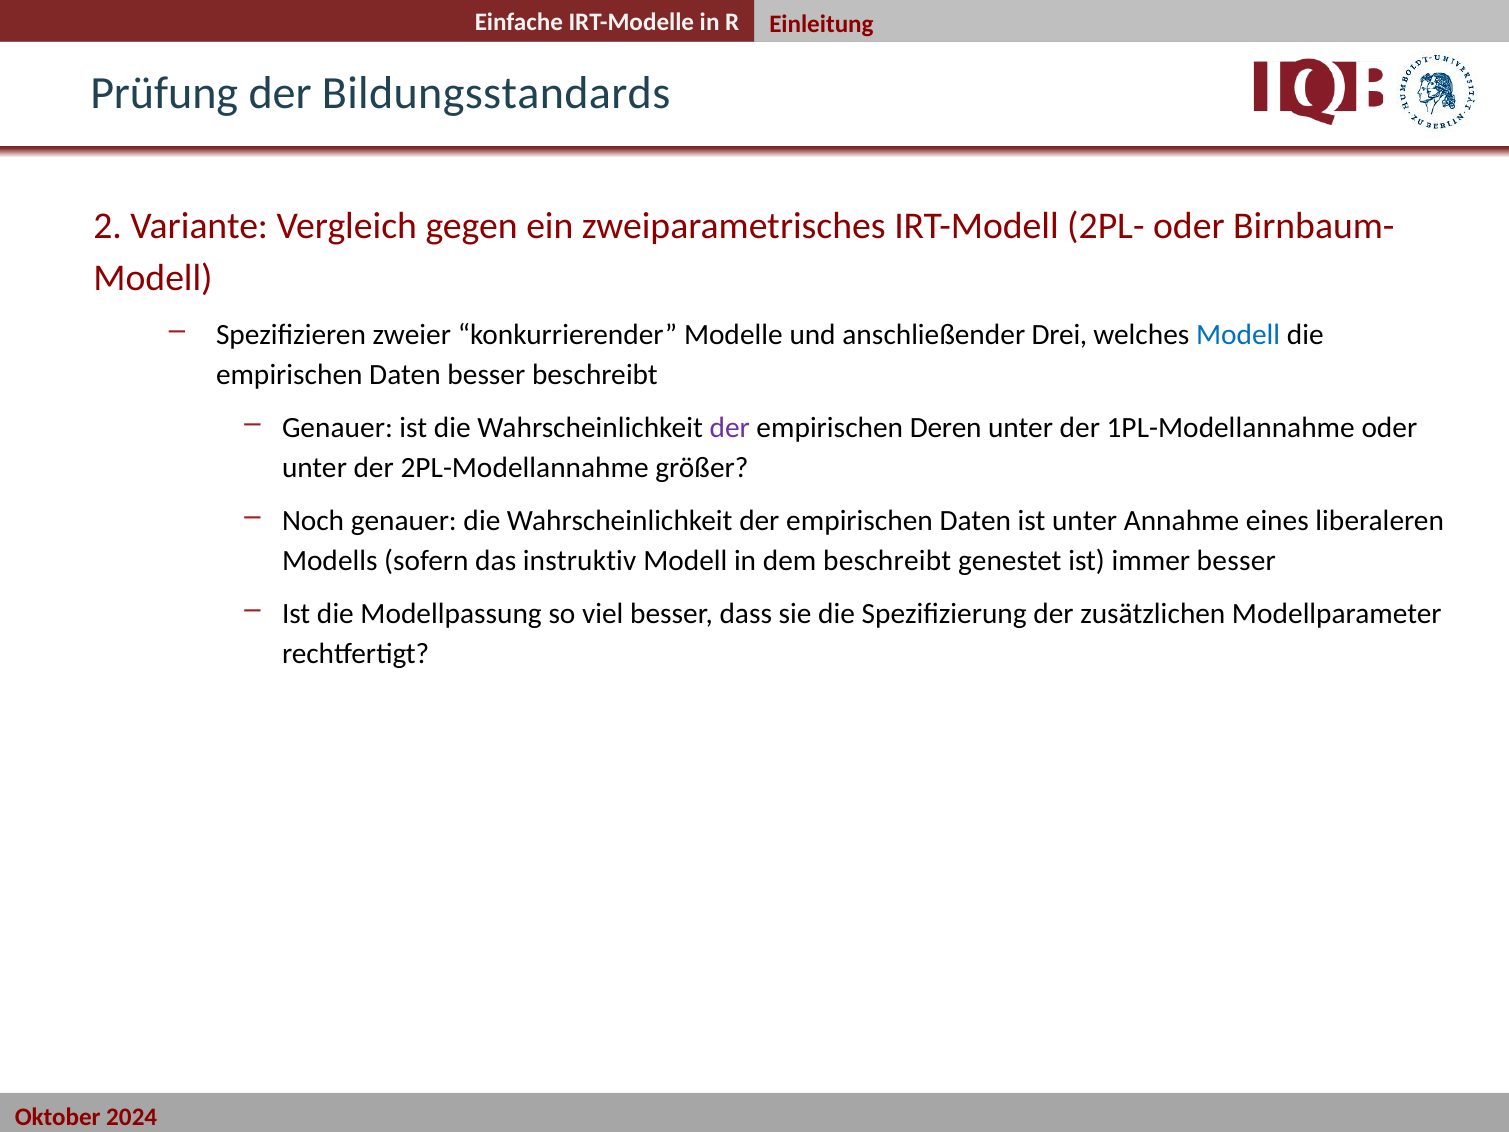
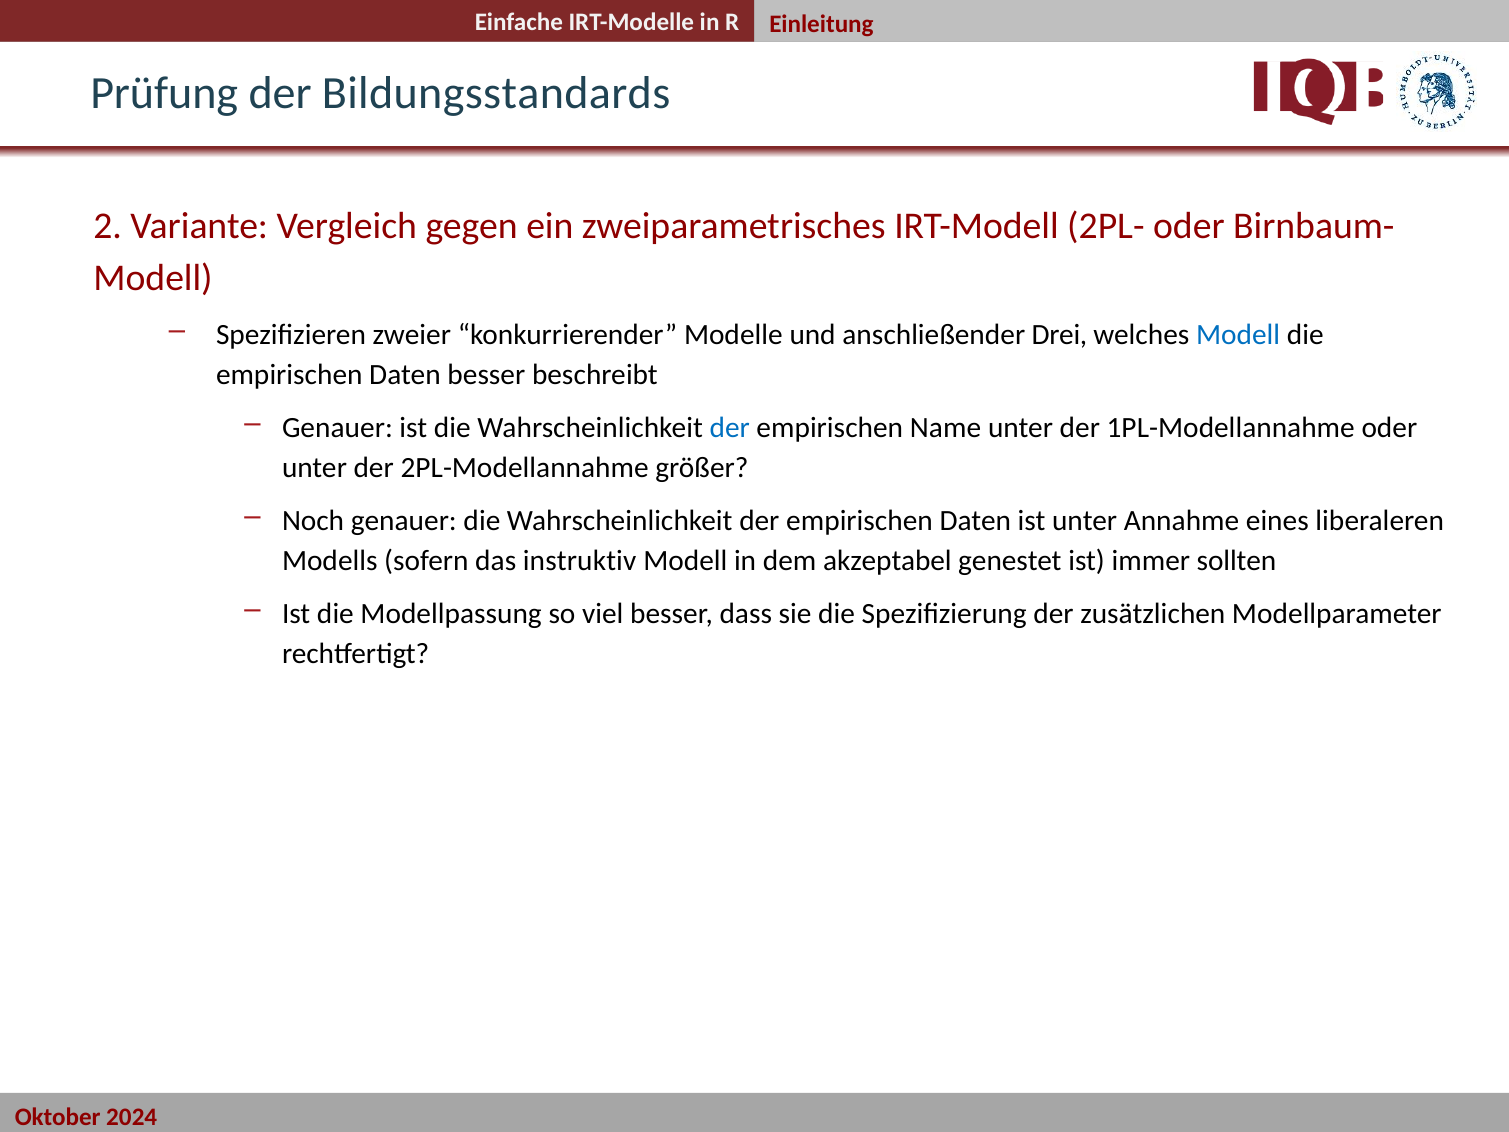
der at (730, 428) colour: purple -> blue
Deren: Deren -> Name
dem beschreibt: beschreibt -> akzeptabel
immer besser: besser -> sollten
